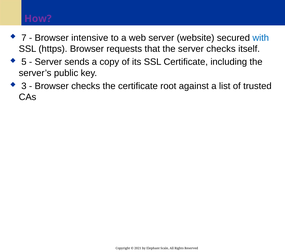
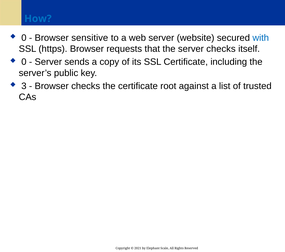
How colour: purple -> blue
7 at (24, 38): 7 -> 0
intensive: intensive -> sensitive
5 at (24, 62): 5 -> 0
